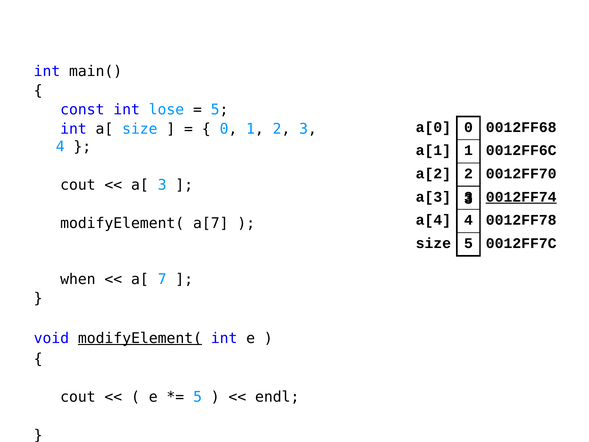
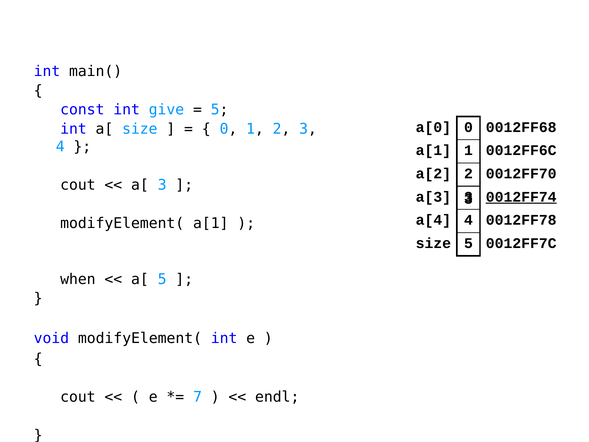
lose: lose -> give
modifyElement( a[7: a[7 -> a[1
a[ 7: 7 -> 5
modifyElement( at (140, 338) underline: present -> none
5 at (198, 397): 5 -> 7
